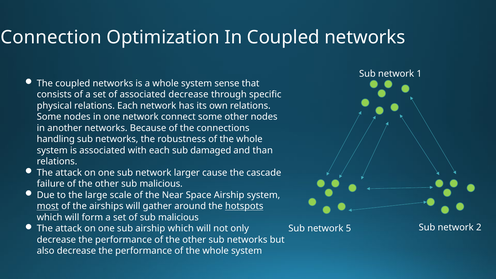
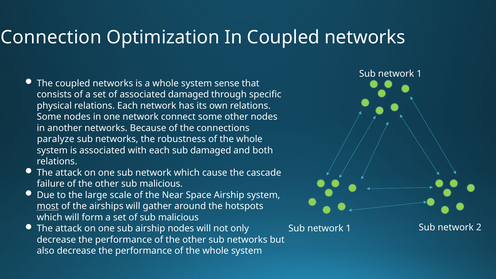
associated decrease: decrease -> damaged
handling: handling -> paralyze
than: than -> both
network larger: larger -> which
hotspots underline: present -> none
airship which: which -> nodes
5 at (348, 229): 5 -> 1
